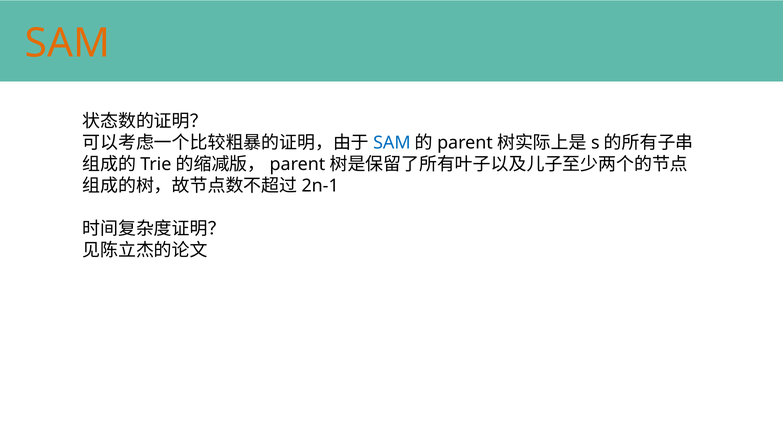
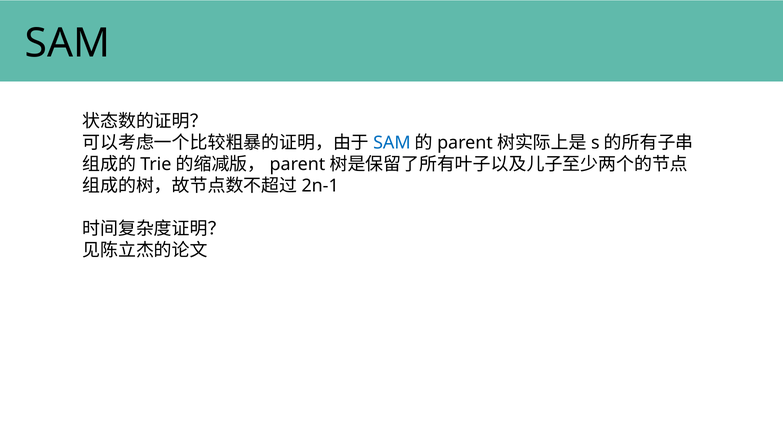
SAM at (68, 44) colour: orange -> black
